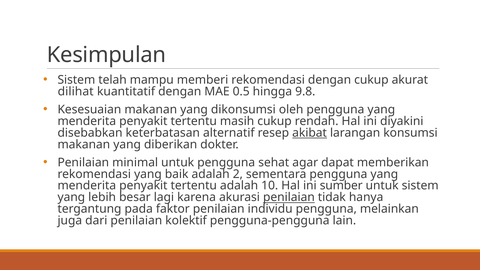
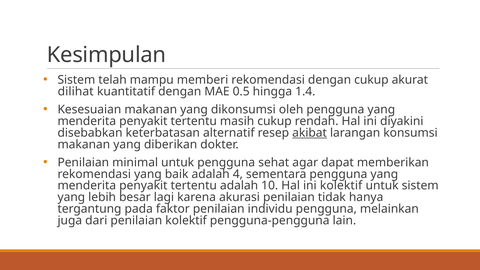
9.8: 9.8 -> 1.4
2: 2 -> 4
ini sumber: sumber -> kolektif
penilaian at (289, 197) underline: present -> none
